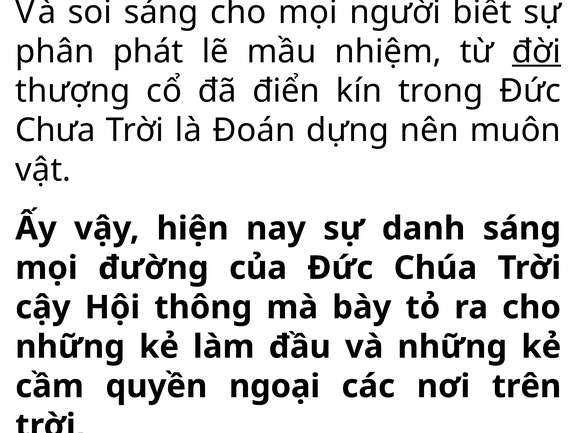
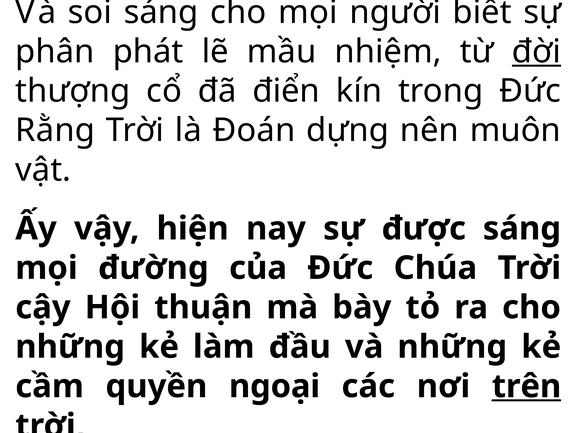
Chưa: Chưa -> Rằng
danh: danh -> được
thông: thông -> thuận
trên underline: none -> present
